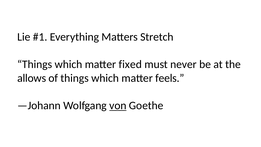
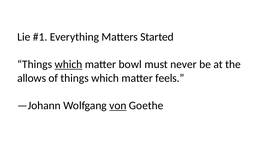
Stretch: Stretch -> Started
which at (68, 64) underline: none -> present
fixed: fixed -> bowl
